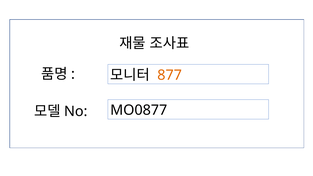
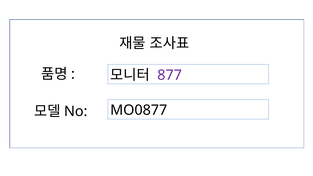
877 colour: orange -> purple
